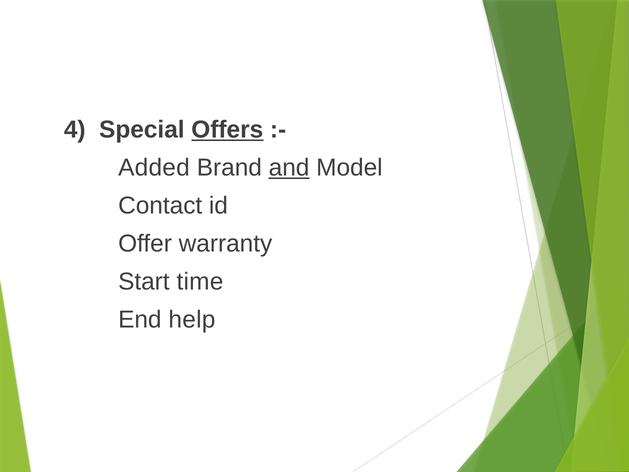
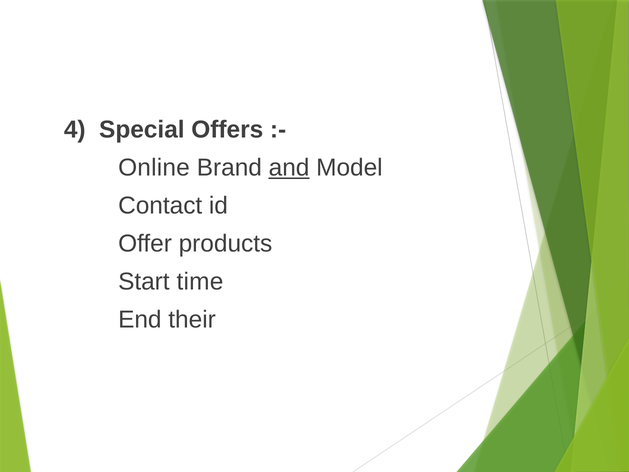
Offers underline: present -> none
Added: Added -> Online
warranty: warranty -> products
help: help -> their
